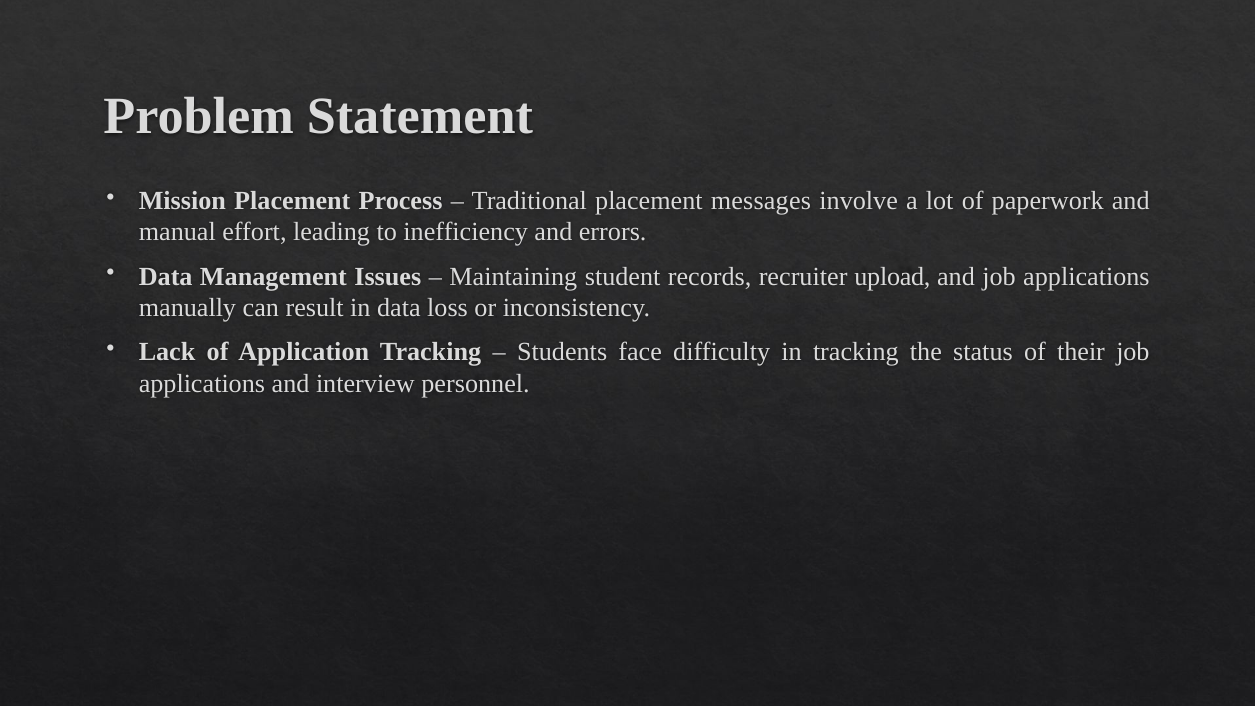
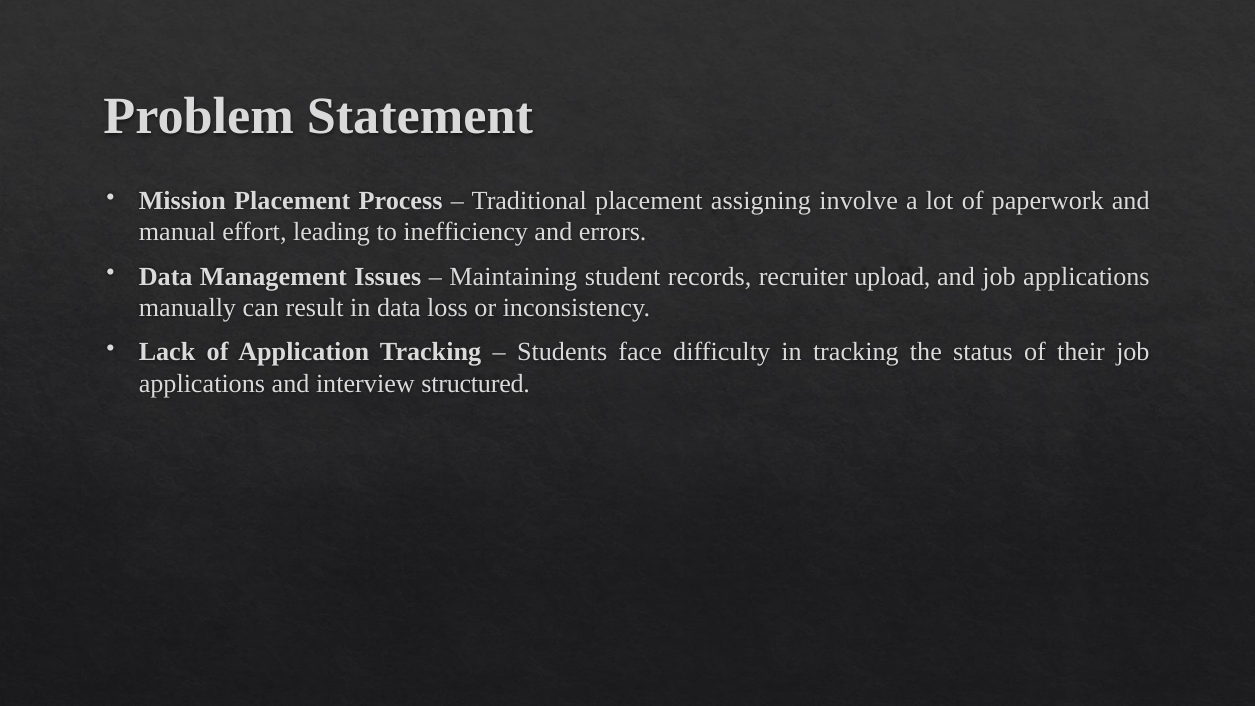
messages: messages -> assigning
personnel: personnel -> structured
